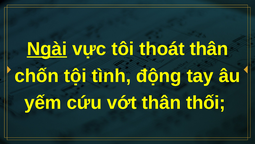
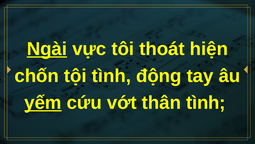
thoát thân: thân -> hiện
yếm underline: none -> present
thân thối: thối -> tình
